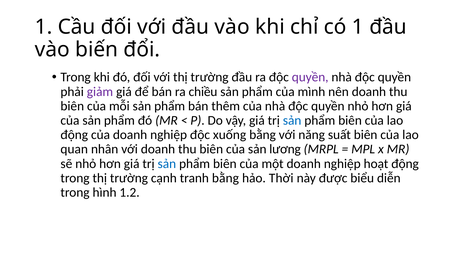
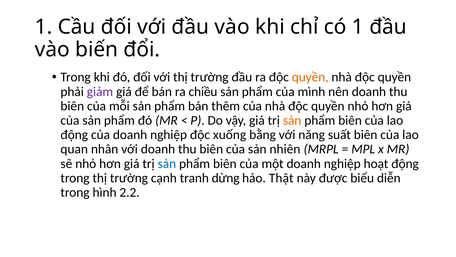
quyền at (310, 77) colour: purple -> orange
sản at (292, 120) colour: blue -> orange
lương: lương -> nhiên
tranh bằng: bằng -> dừng
Thời: Thời -> Thật
1.2: 1.2 -> 2.2
